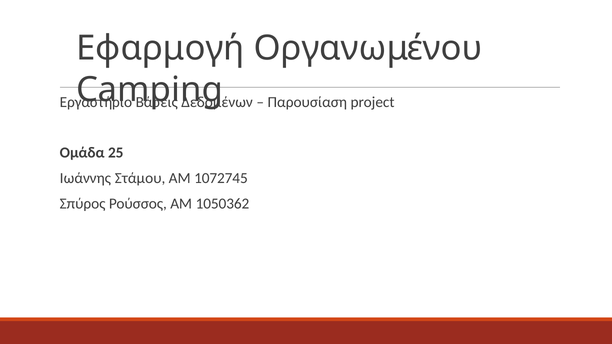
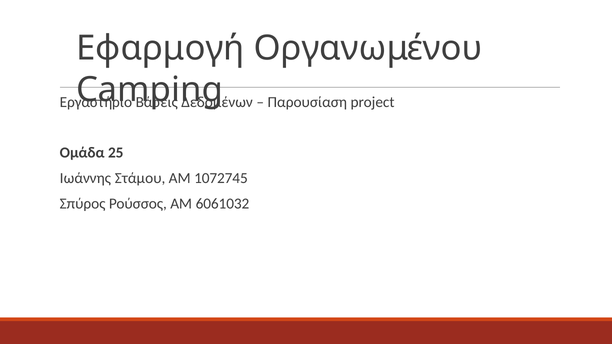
1050362: 1050362 -> 6061032
